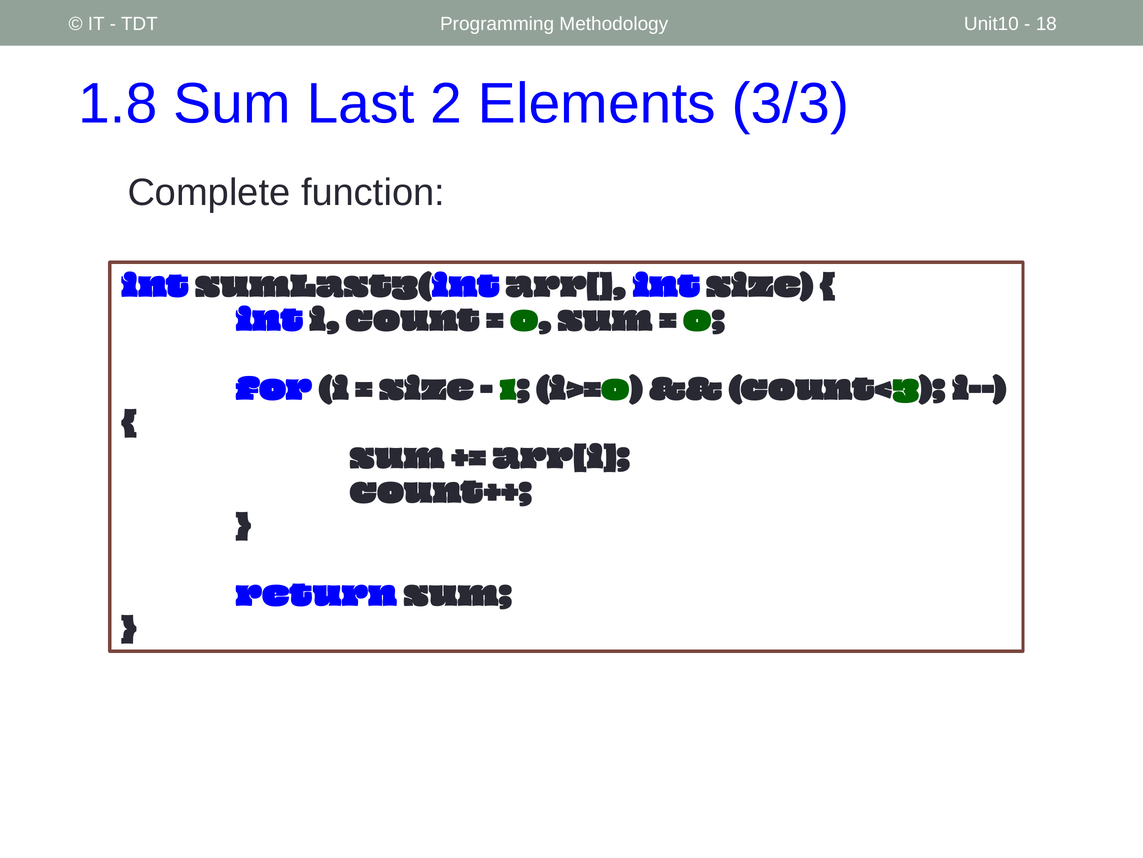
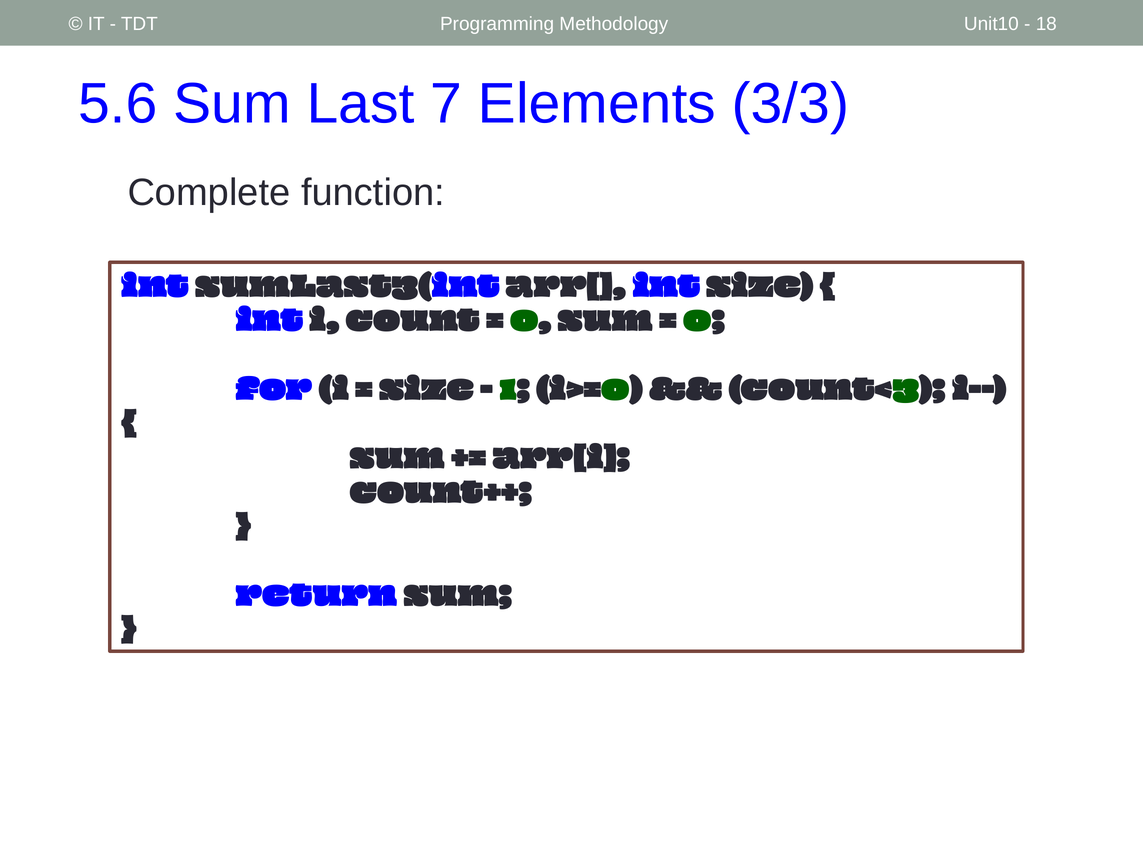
1.8: 1.8 -> 5.6
2: 2 -> 7
